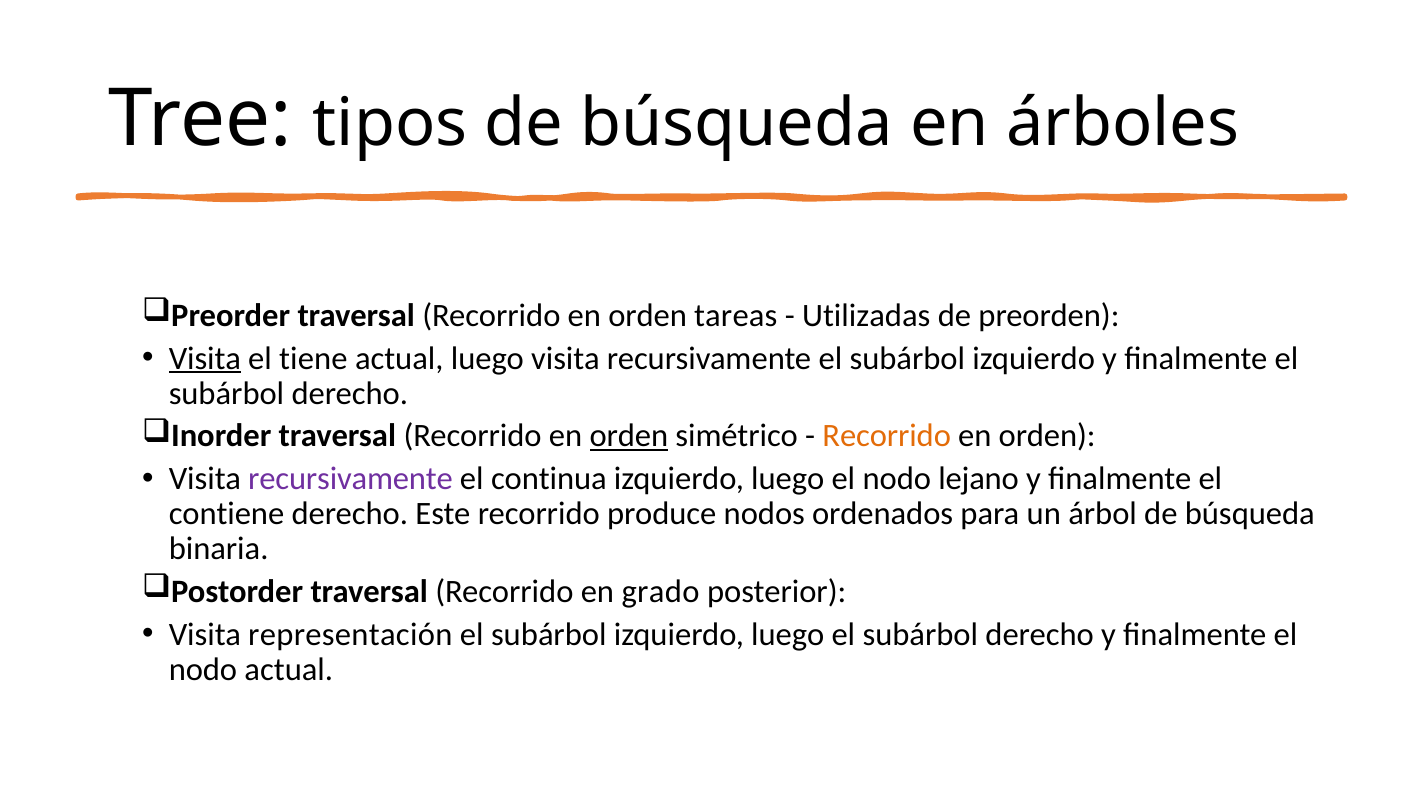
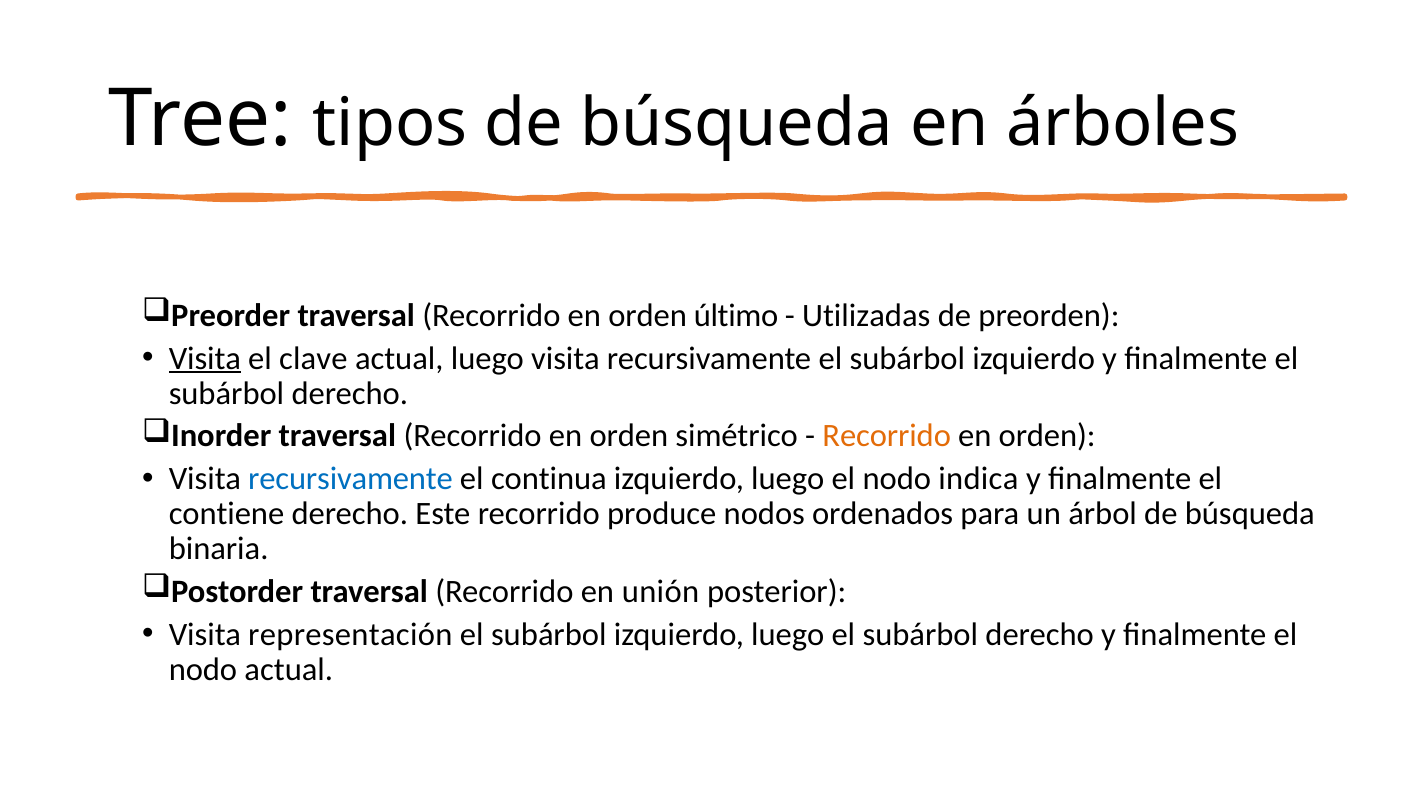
tareas: tareas -> último
tiene: tiene -> clave
orden at (629, 436) underline: present -> none
recursivamente at (351, 478) colour: purple -> blue
lejano: lejano -> indica
grado: grado -> unión
